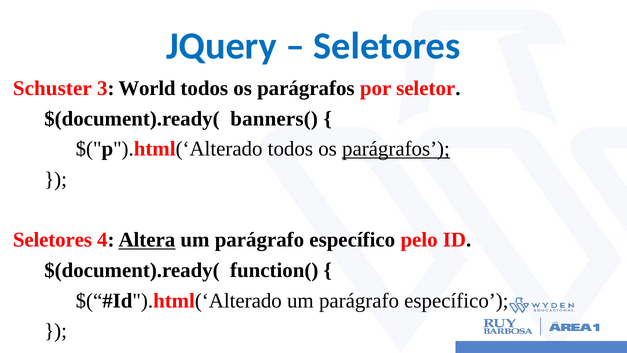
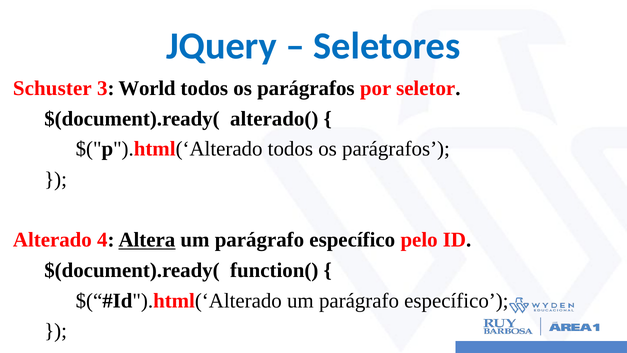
banners(: banners( -> alterado(
parágrafos at (396, 149) underline: present -> none
Seletores at (52, 240): Seletores -> Alterado
